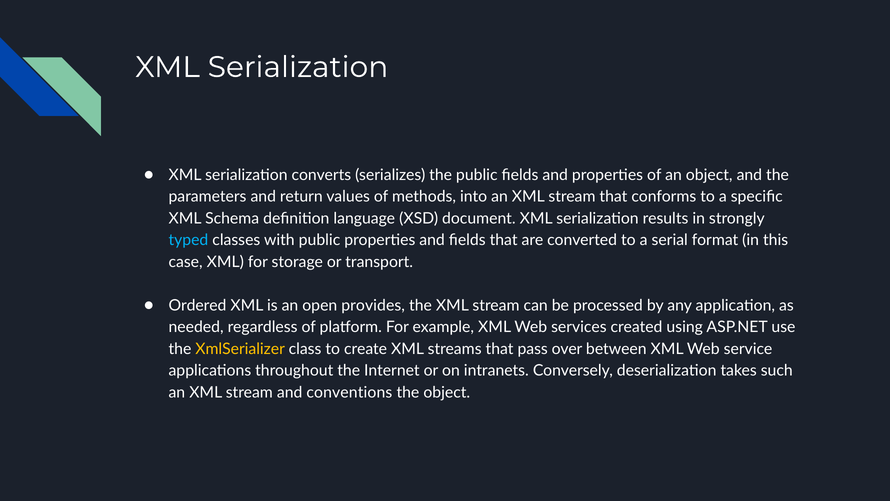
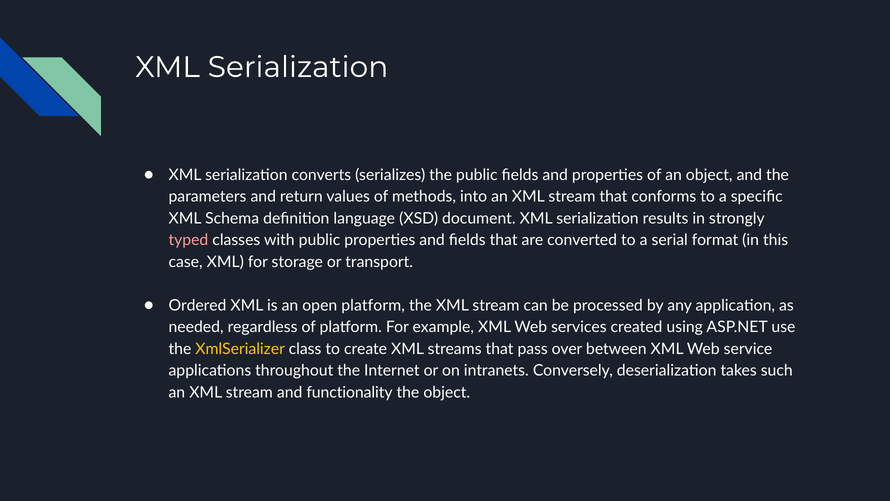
typed colour: light blue -> pink
open provides: provides -> platform
conventions: conventions -> functionality
